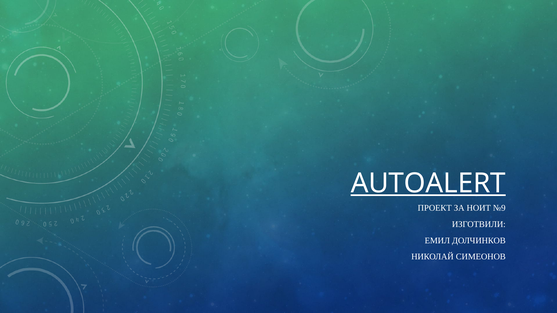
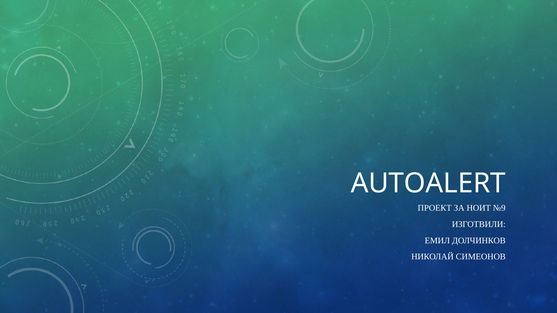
AUTOALERT underline: present -> none
